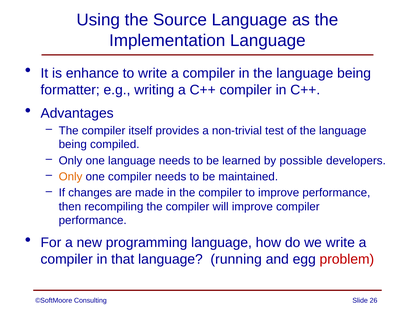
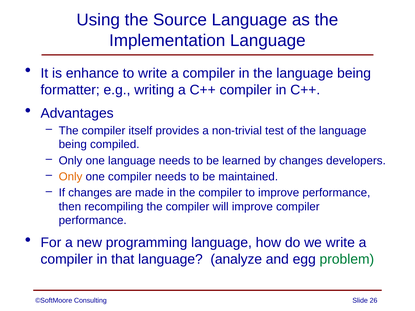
by possible: possible -> changes
running: running -> analyze
problem colour: red -> green
